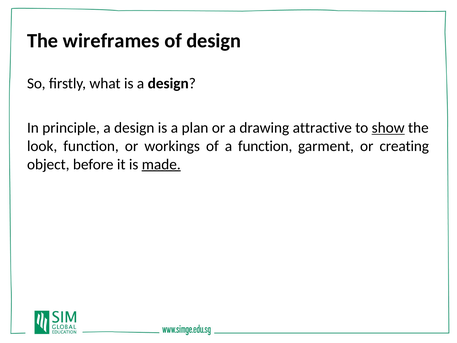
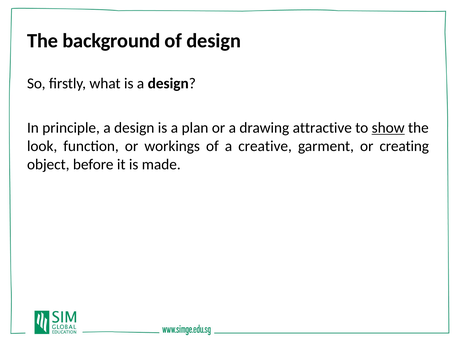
wireframes: wireframes -> background
a function: function -> creative
made underline: present -> none
